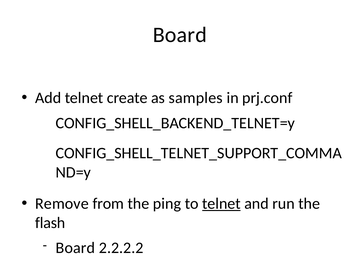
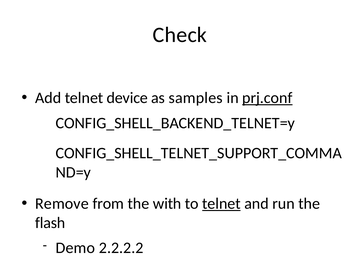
Board at (180, 35): Board -> Check
create: create -> device
prj.conf underline: none -> present
ping: ping -> with
Board at (75, 248): Board -> Demo
